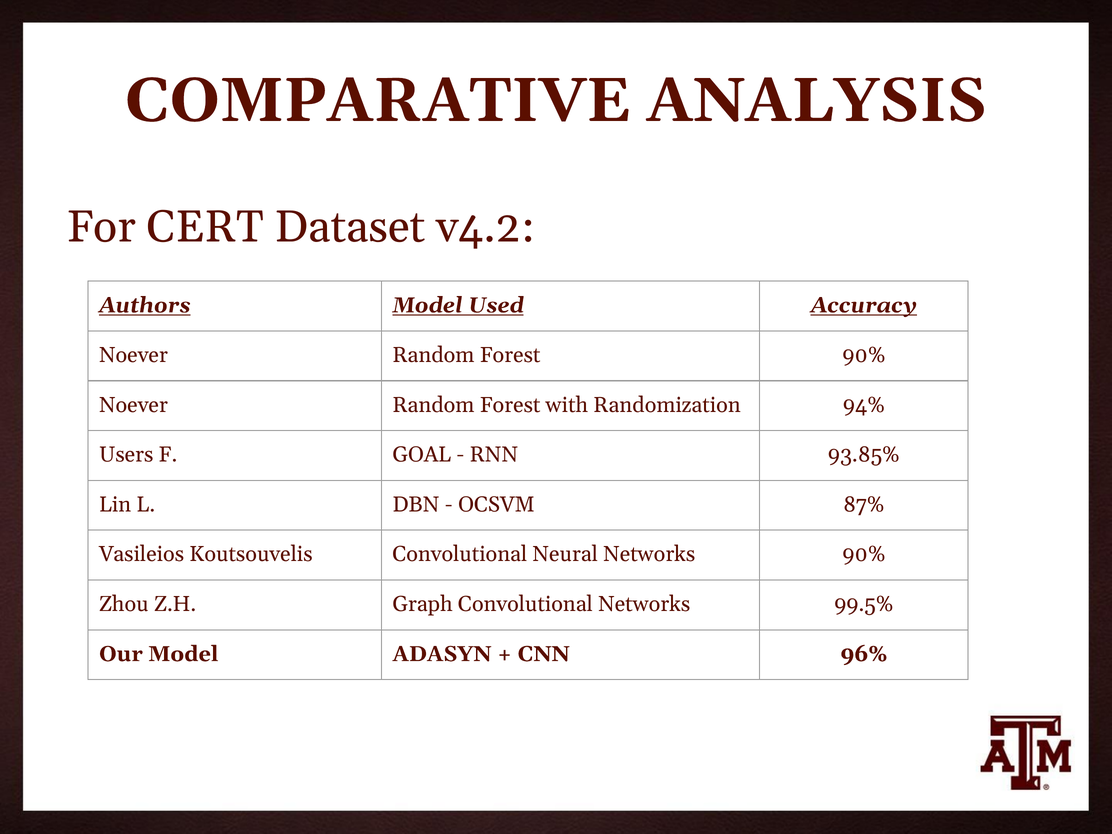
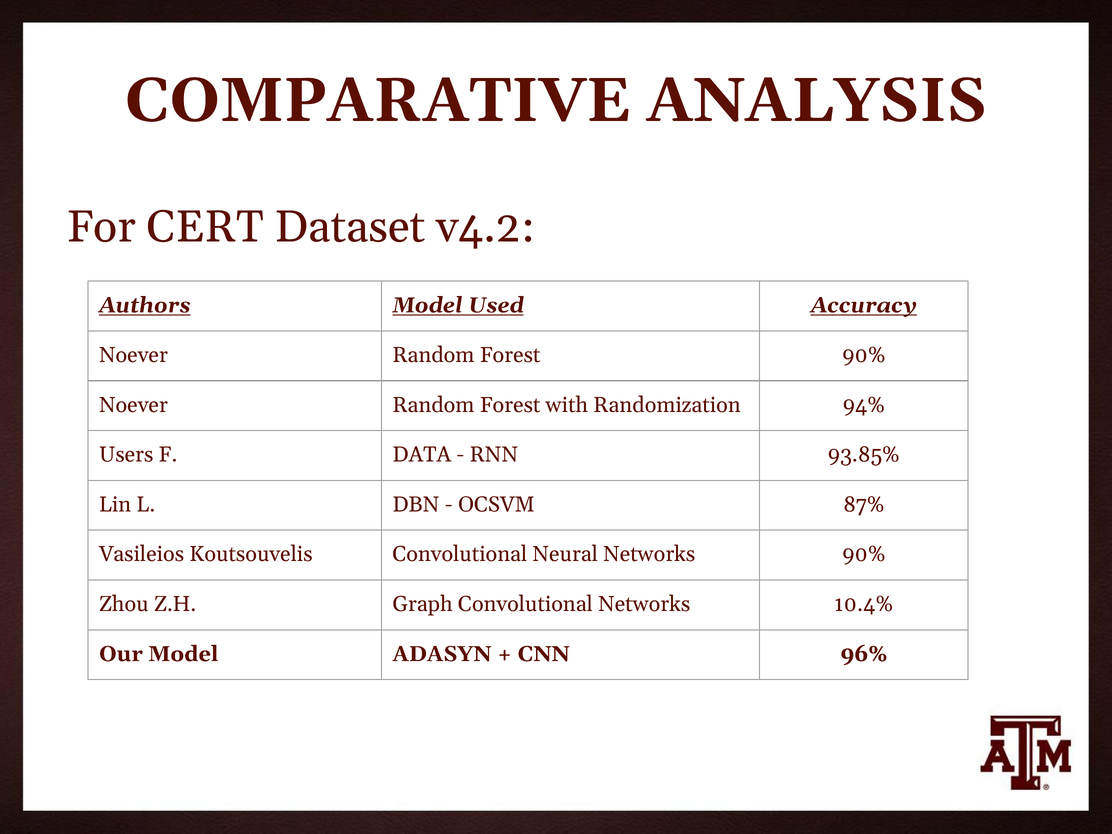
GOAL: GOAL -> DATA
99.5%: 99.5% -> 10.4%
